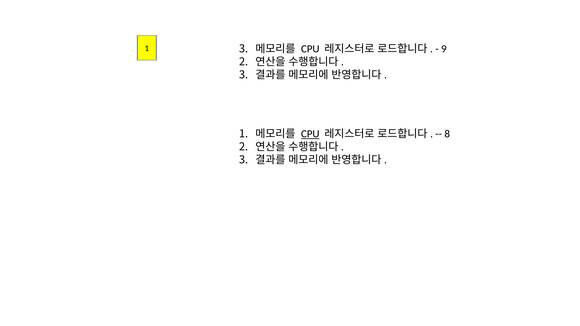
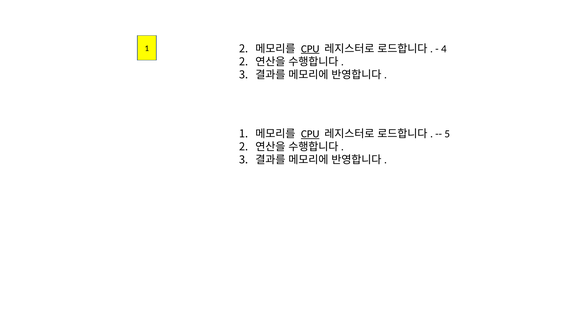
1 3: 3 -> 2
CPU at (310, 49) underline: none -> present
9: 9 -> 4
8: 8 -> 5
